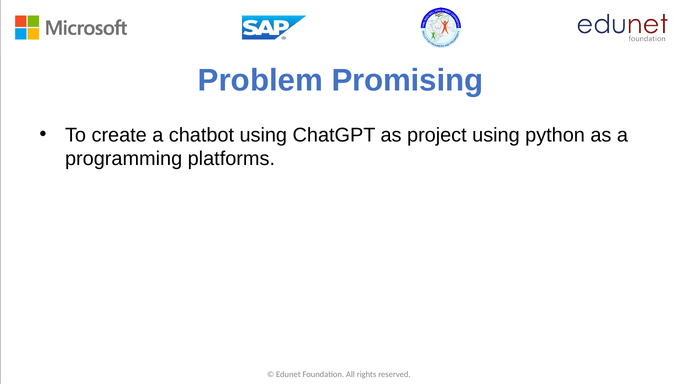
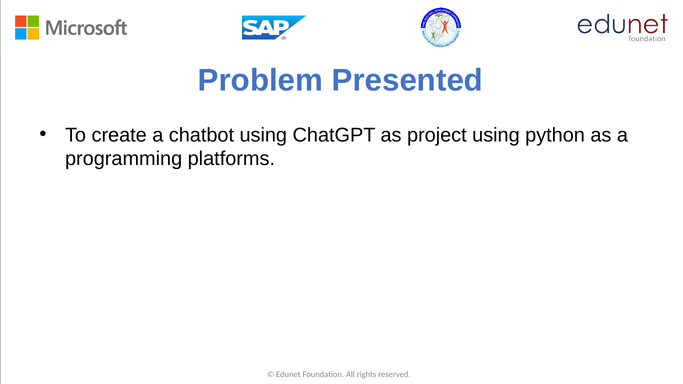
Promising: Promising -> Presented
